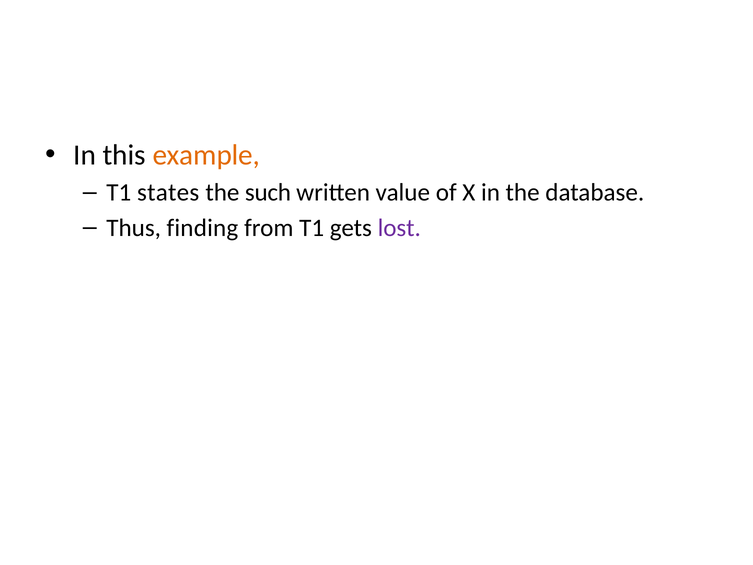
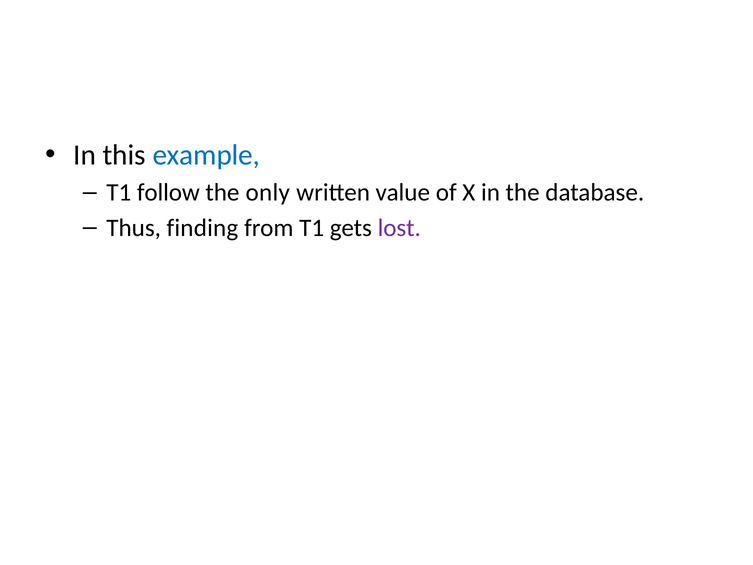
example colour: orange -> blue
states: states -> follow
such: such -> only
